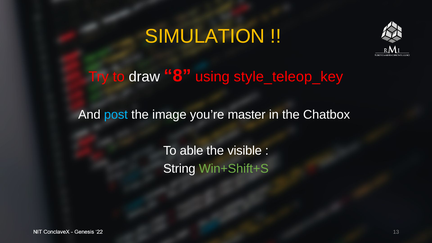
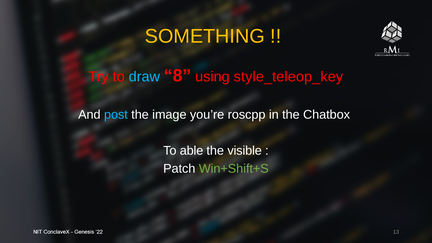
SIMULATION: SIMULATION -> SOMETHING
draw colour: white -> light blue
master: master -> roscpp
String: String -> Patch
